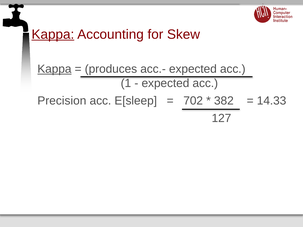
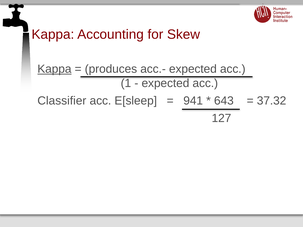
Kappa at (53, 34) underline: present -> none
Precision: Precision -> Classifier
702: 702 -> 941
382: 382 -> 643
14.33: 14.33 -> 37.32
